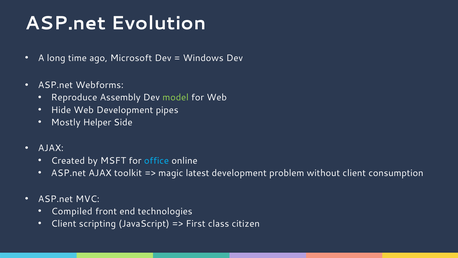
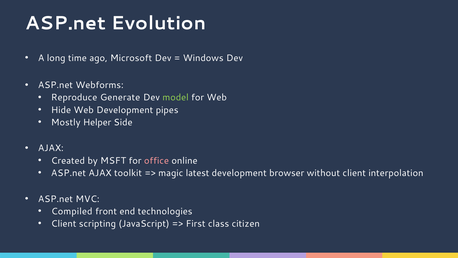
Assembly: Assembly -> Generate
office colour: light blue -> pink
problem: problem -> browser
consumption: consumption -> interpolation
